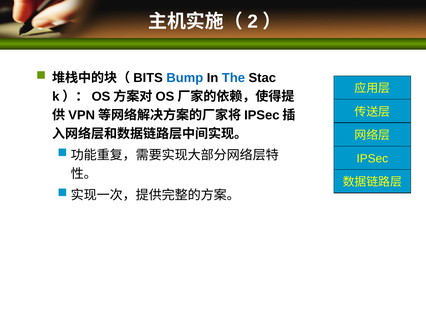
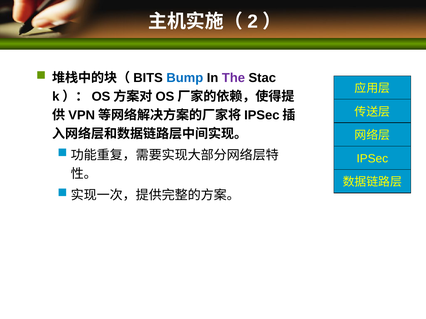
The colour: blue -> purple
